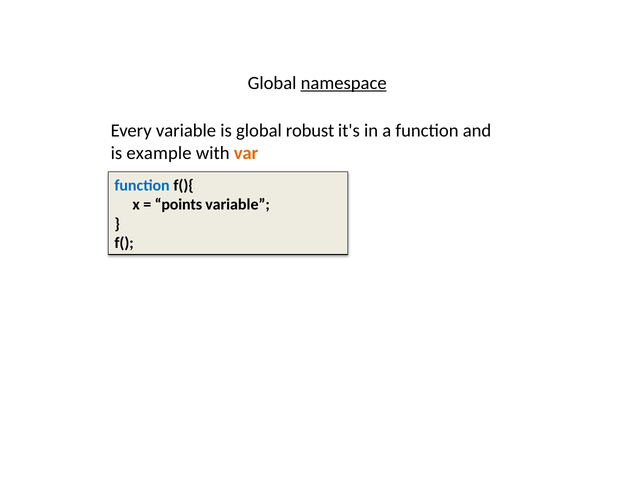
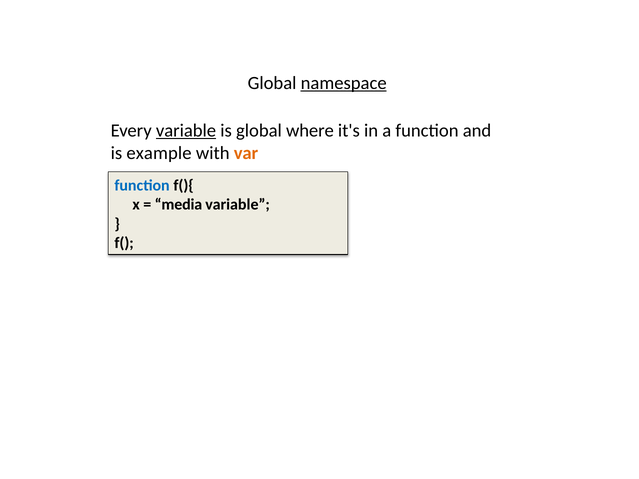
variable at (186, 131) underline: none -> present
robust: robust -> where
points: points -> media
